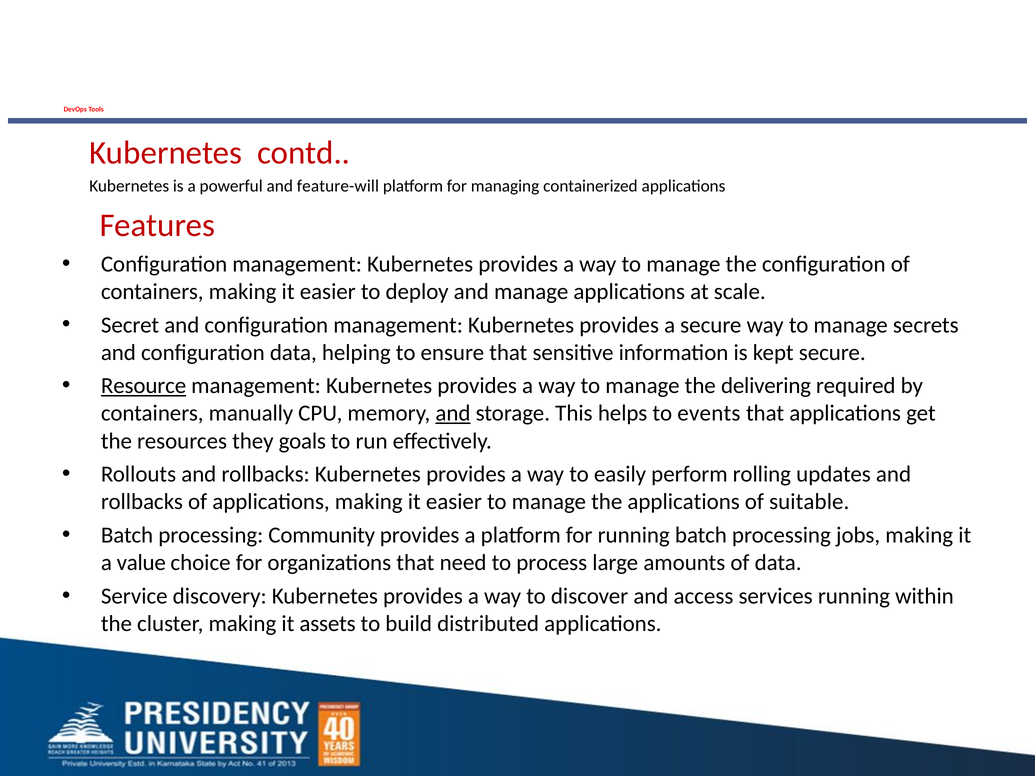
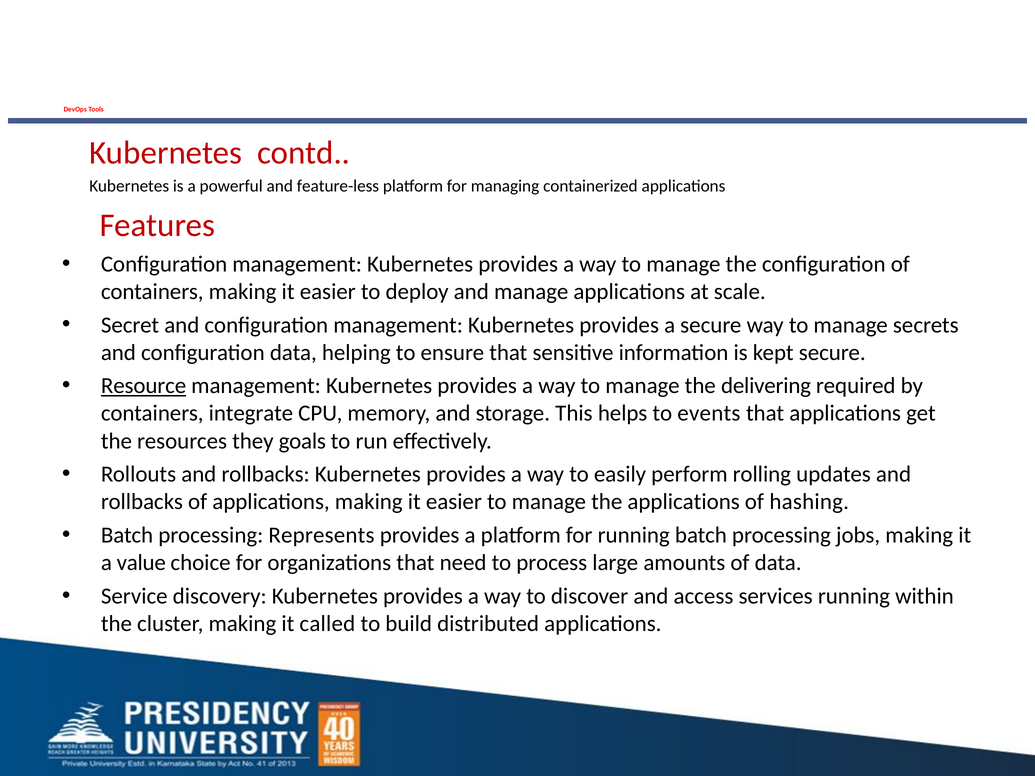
feature-will: feature-will -> feature-less
manually: manually -> integrate
and at (453, 414) underline: present -> none
suitable: suitable -> hashing
Community: Community -> Represents
assets: assets -> called
